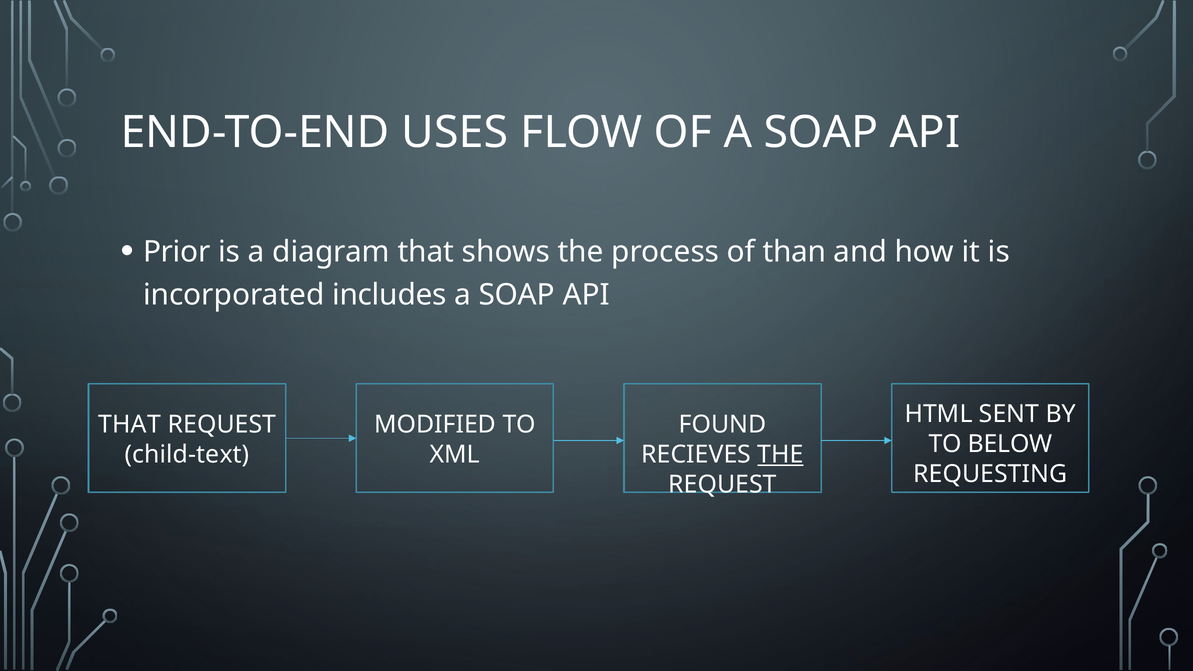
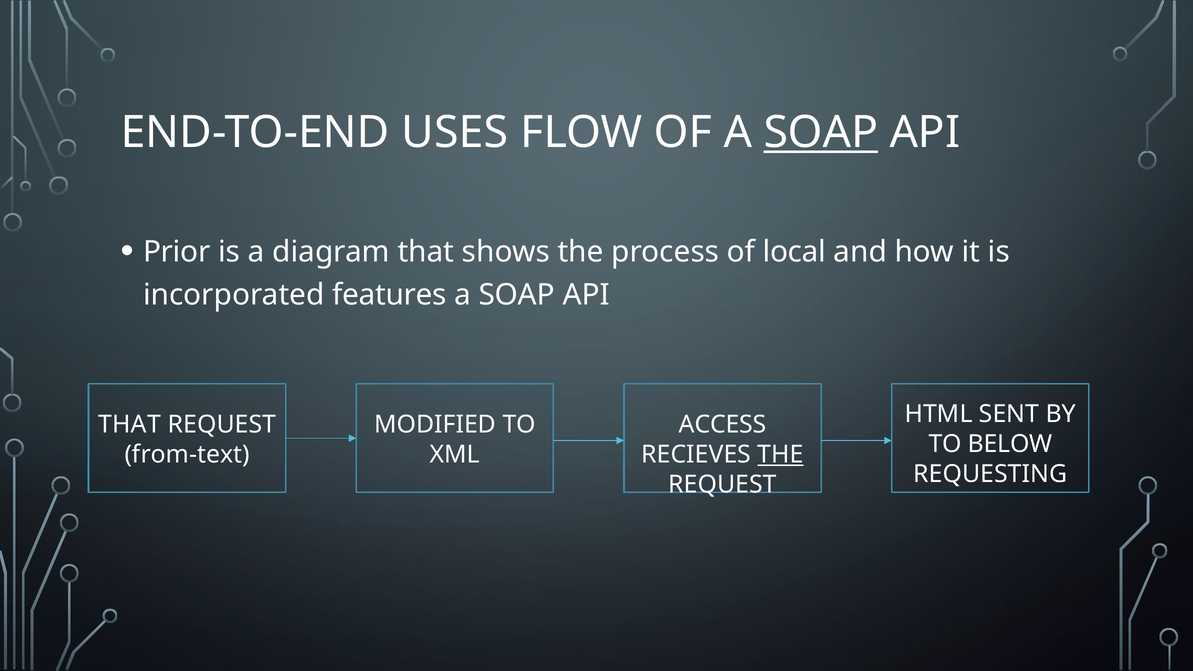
SOAP at (821, 133) underline: none -> present
than: than -> local
includes: includes -> features
FOUND: FOUND -> ACCESS
child-text: child-text -> from-text
